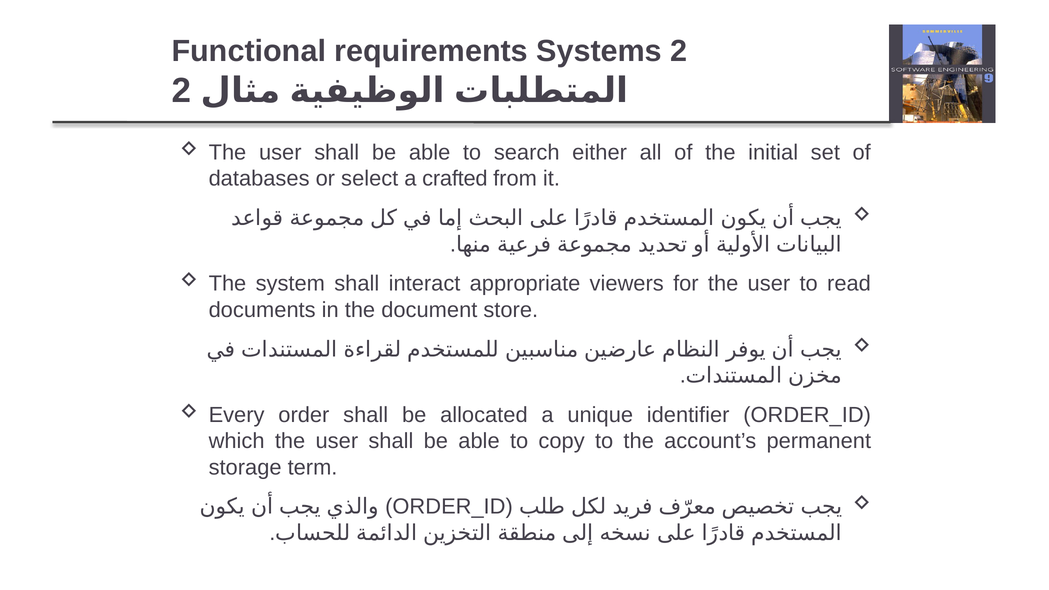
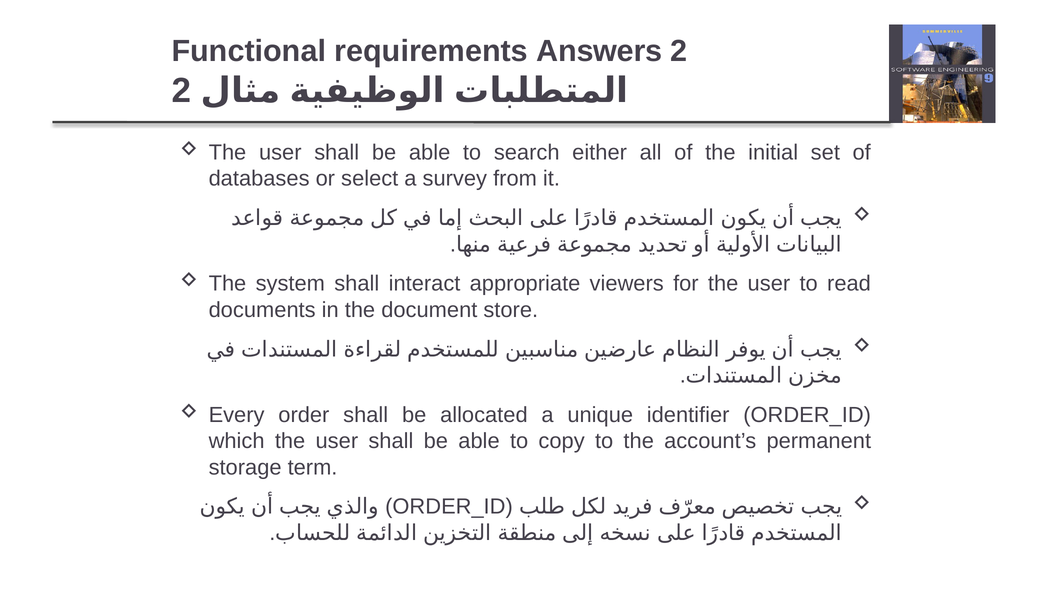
Systems: Systems -> Answers
crafted: crafted -> survey
